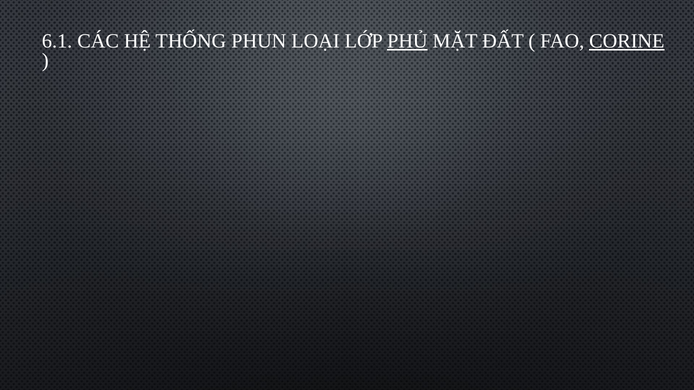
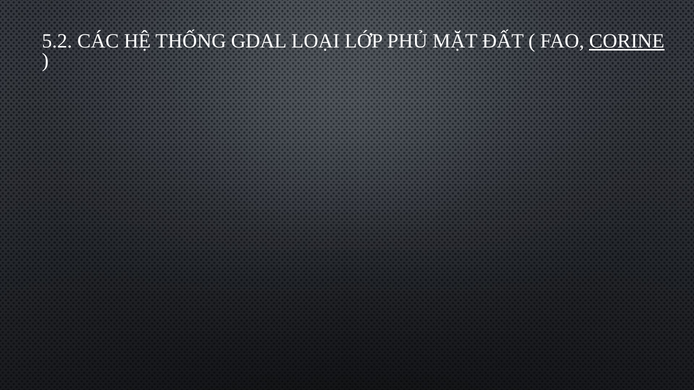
6.1: 6.1 -> 5.2
PHUN: PHUN -> GDAL
PHỦ underline: present -> none
